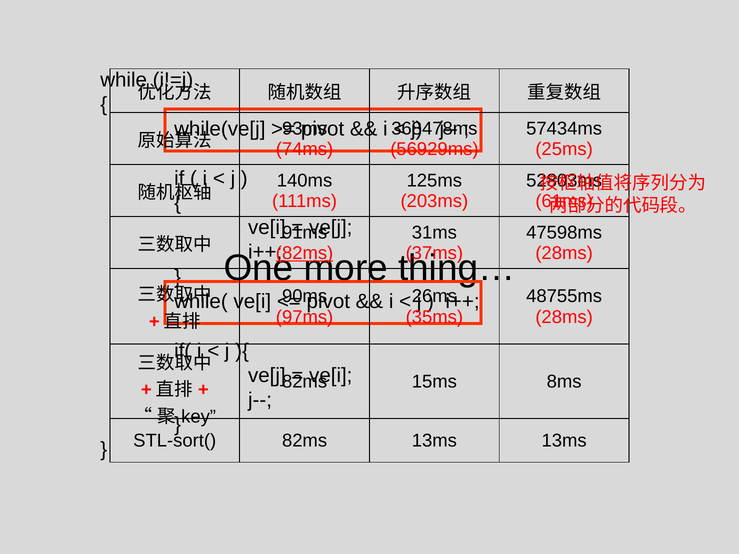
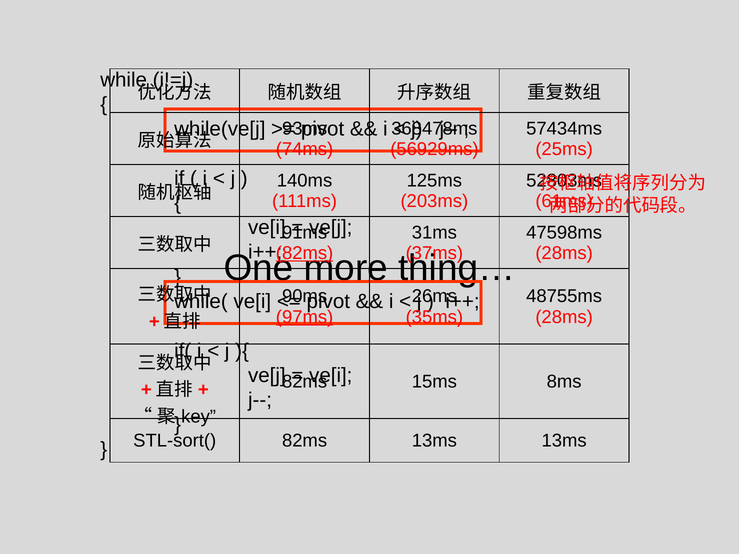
97ms underline: none -> present
